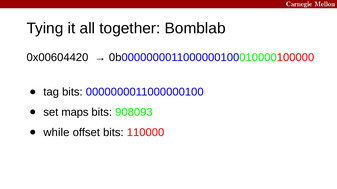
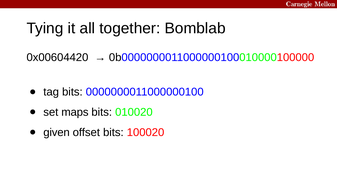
908093: 908093 -> 010020
while: while -> given
110000: 110000 -> 100020
